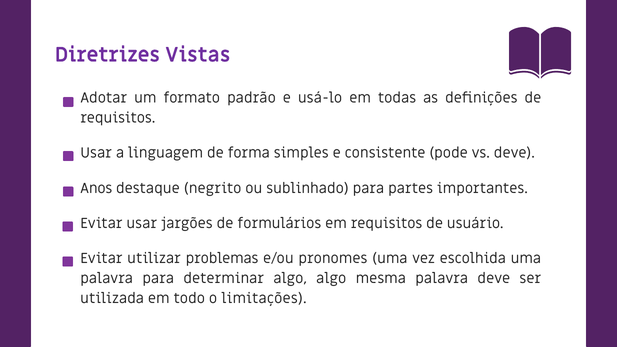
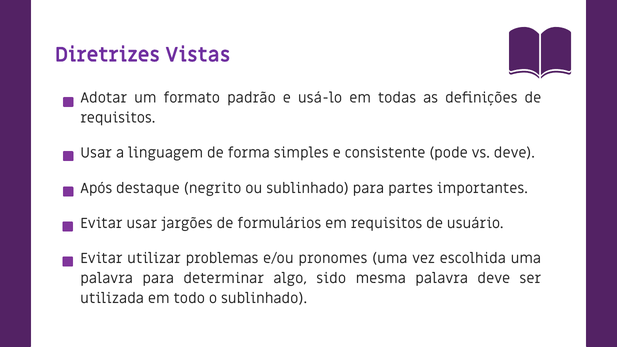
Anos: Anos -> Após
algo algo: algo -> sido
o limitações: limitações -> sublinhado
